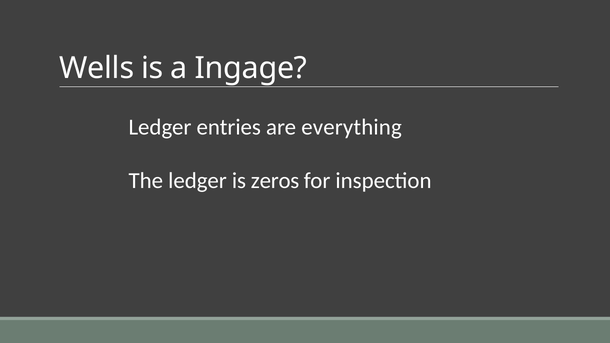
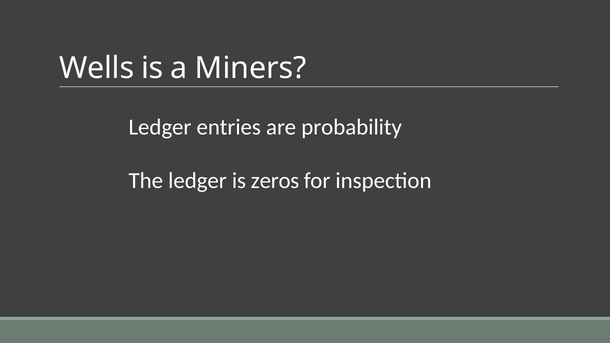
Ingage: Ingage -> Miners
everything: everything -> probability
